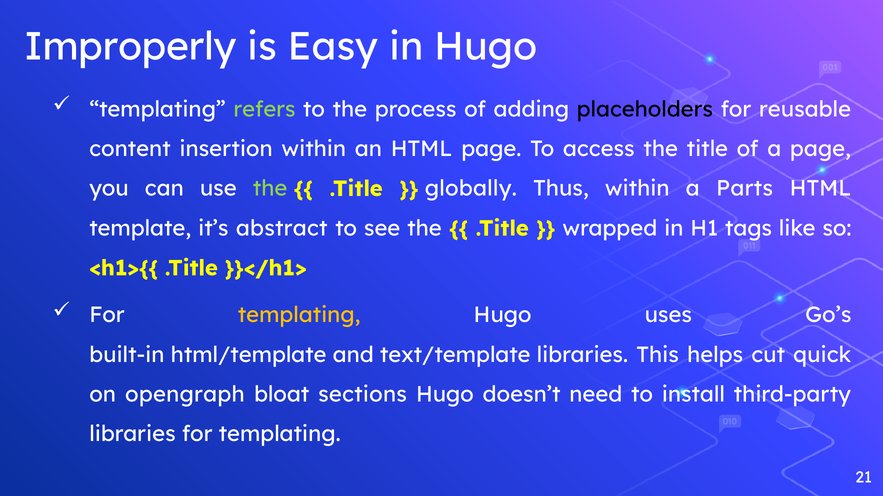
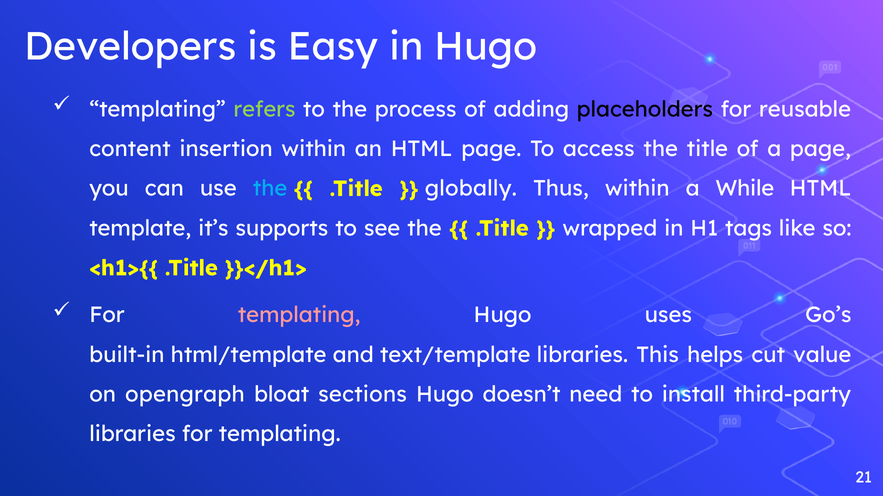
Improperly: Improperly -> Developers
the at (270, 189) colour: light green -> light blue
Parts: Parts -> While
abstract: abstract -> supports
templating at (299, 316) colour: yellow -> pink
quick: quick -> value
